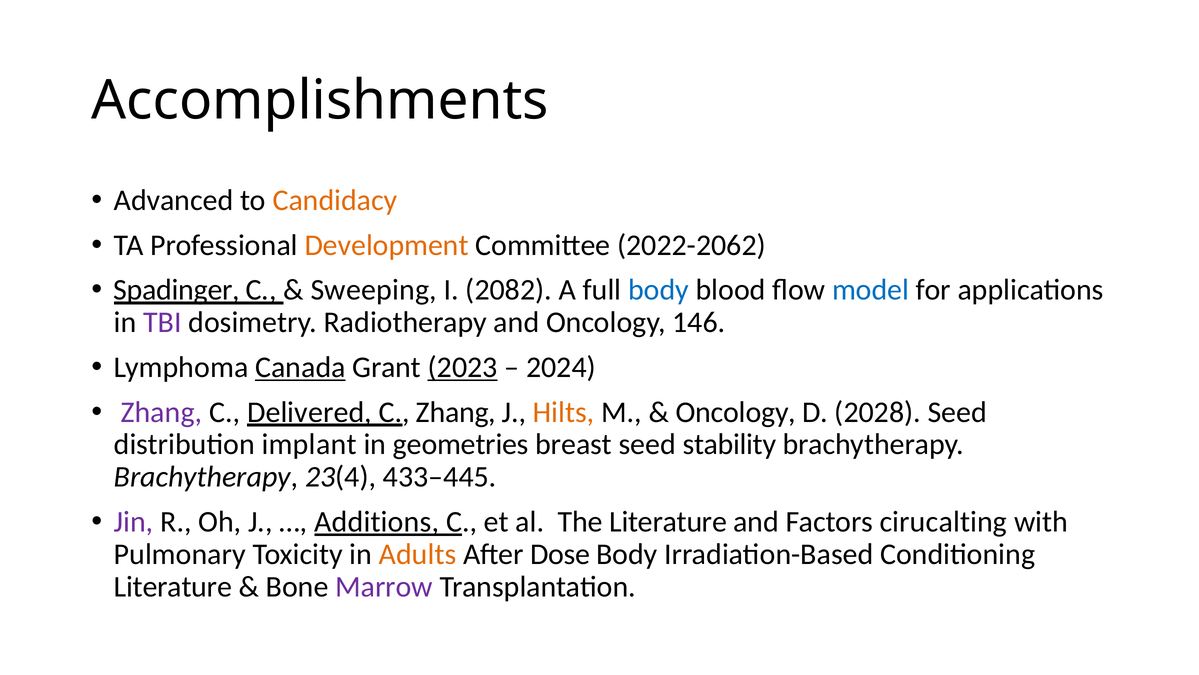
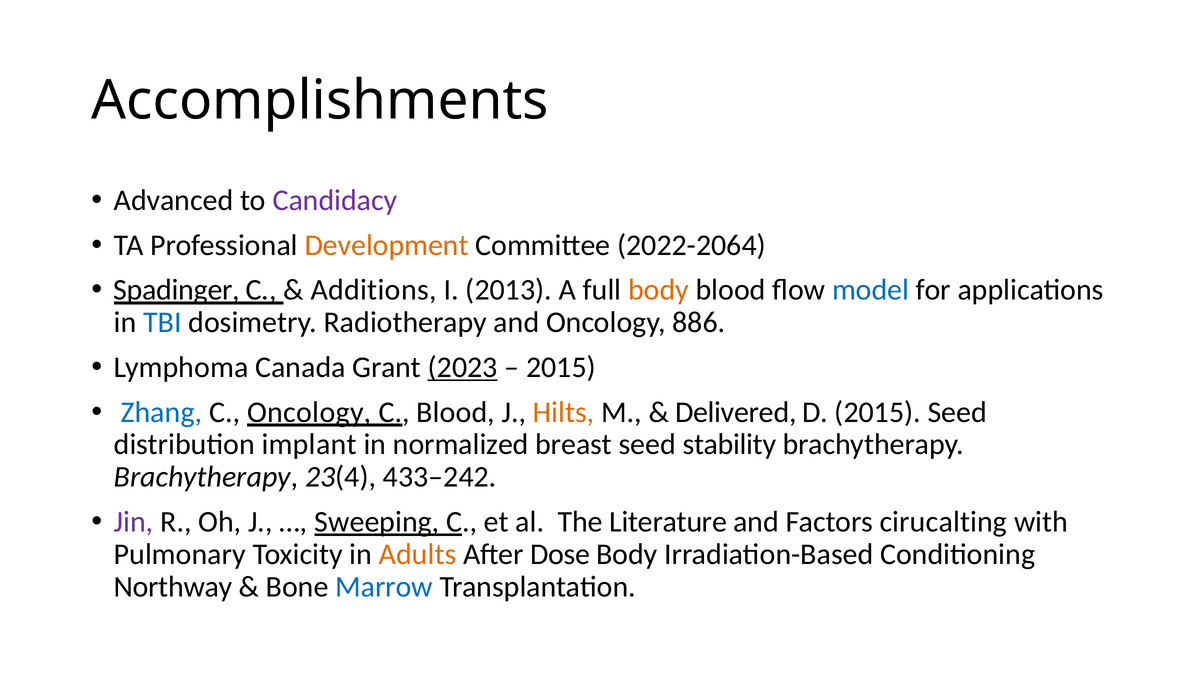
Candidacy colour: orange -> purple
2022-2062: 2022-2062 -> 2022-2064
Sweeping: Sweeping -> Additions
2082: 2082 -> 2013
body at (658, 290) colour: blue -> orange
TBI colour: purple -> blue
146: 146 -> 886
Canada underline: present -> none
2024 at (561, 367): 2024 -> 2015
Zhang at (161, 412) colour: purple -> blue
C Delivered: Delivered -> Oncology
C Zhang: Zhang -> Blood
Oncology at (736, 412): Oncology -> Delivered
D 2028: 2028 -> 2015
geometries: geometries -> normalized
433–445: 433–445 -> 433–242
Additions: Additions -> Sweeping
Literature at (173, 586): Literature -> Northway
Marrow colour: purple -> blue
